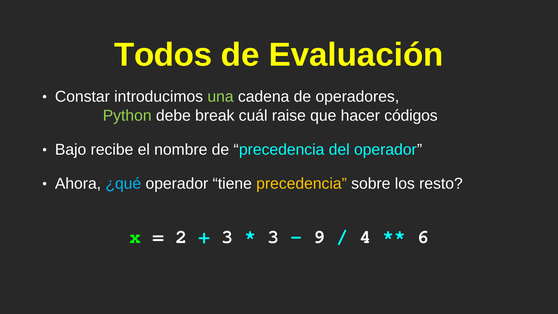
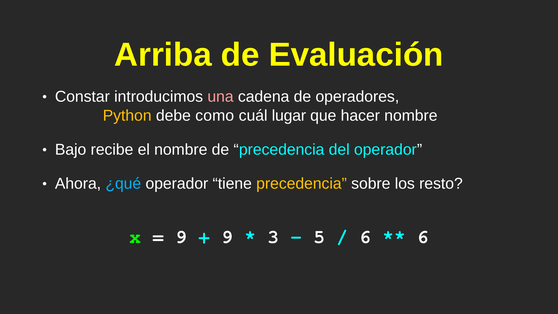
Todos: Todos -> Arriba
una colour: light green -> pink
Python colour: light green -> yellow
break: break -> como
raise: raise -> lugar
hacer códigos: códigos -> nombre
2 at (181, 237): 2 -> 9
3 at (227, 237): 3 -> 9
9: 9 -> 5
4 at (365, 237): 4 -> 6
